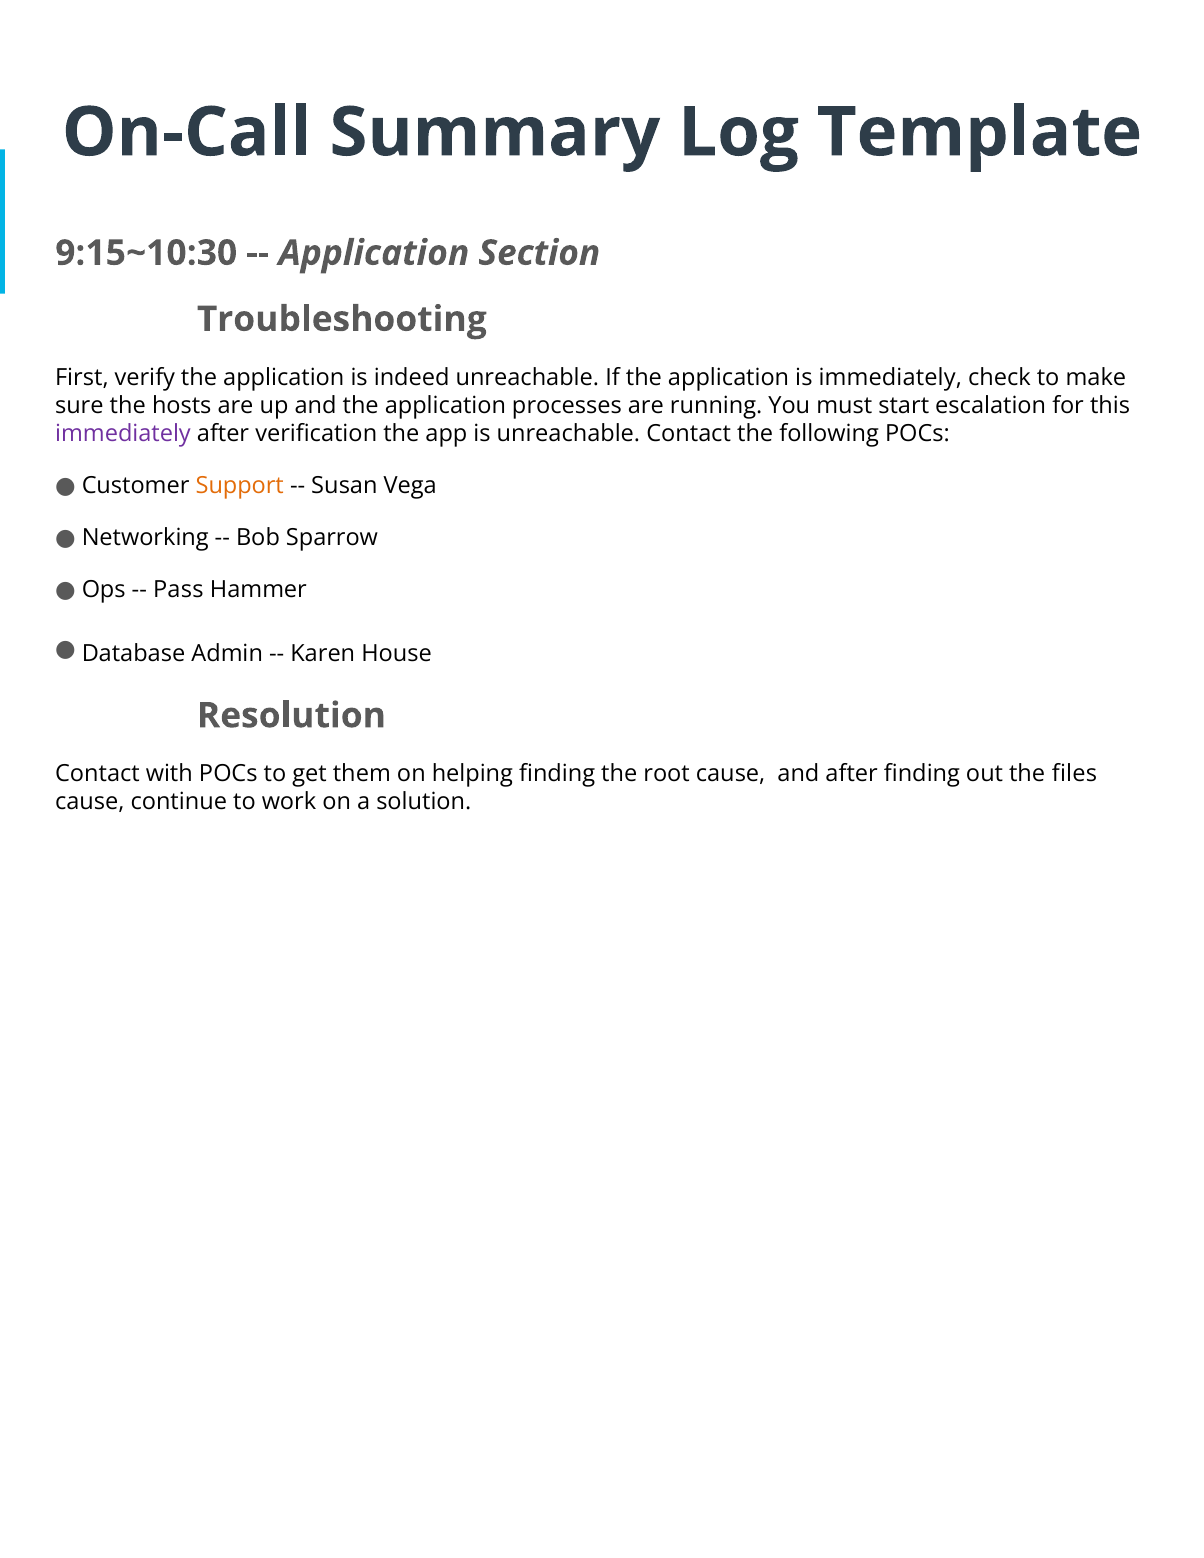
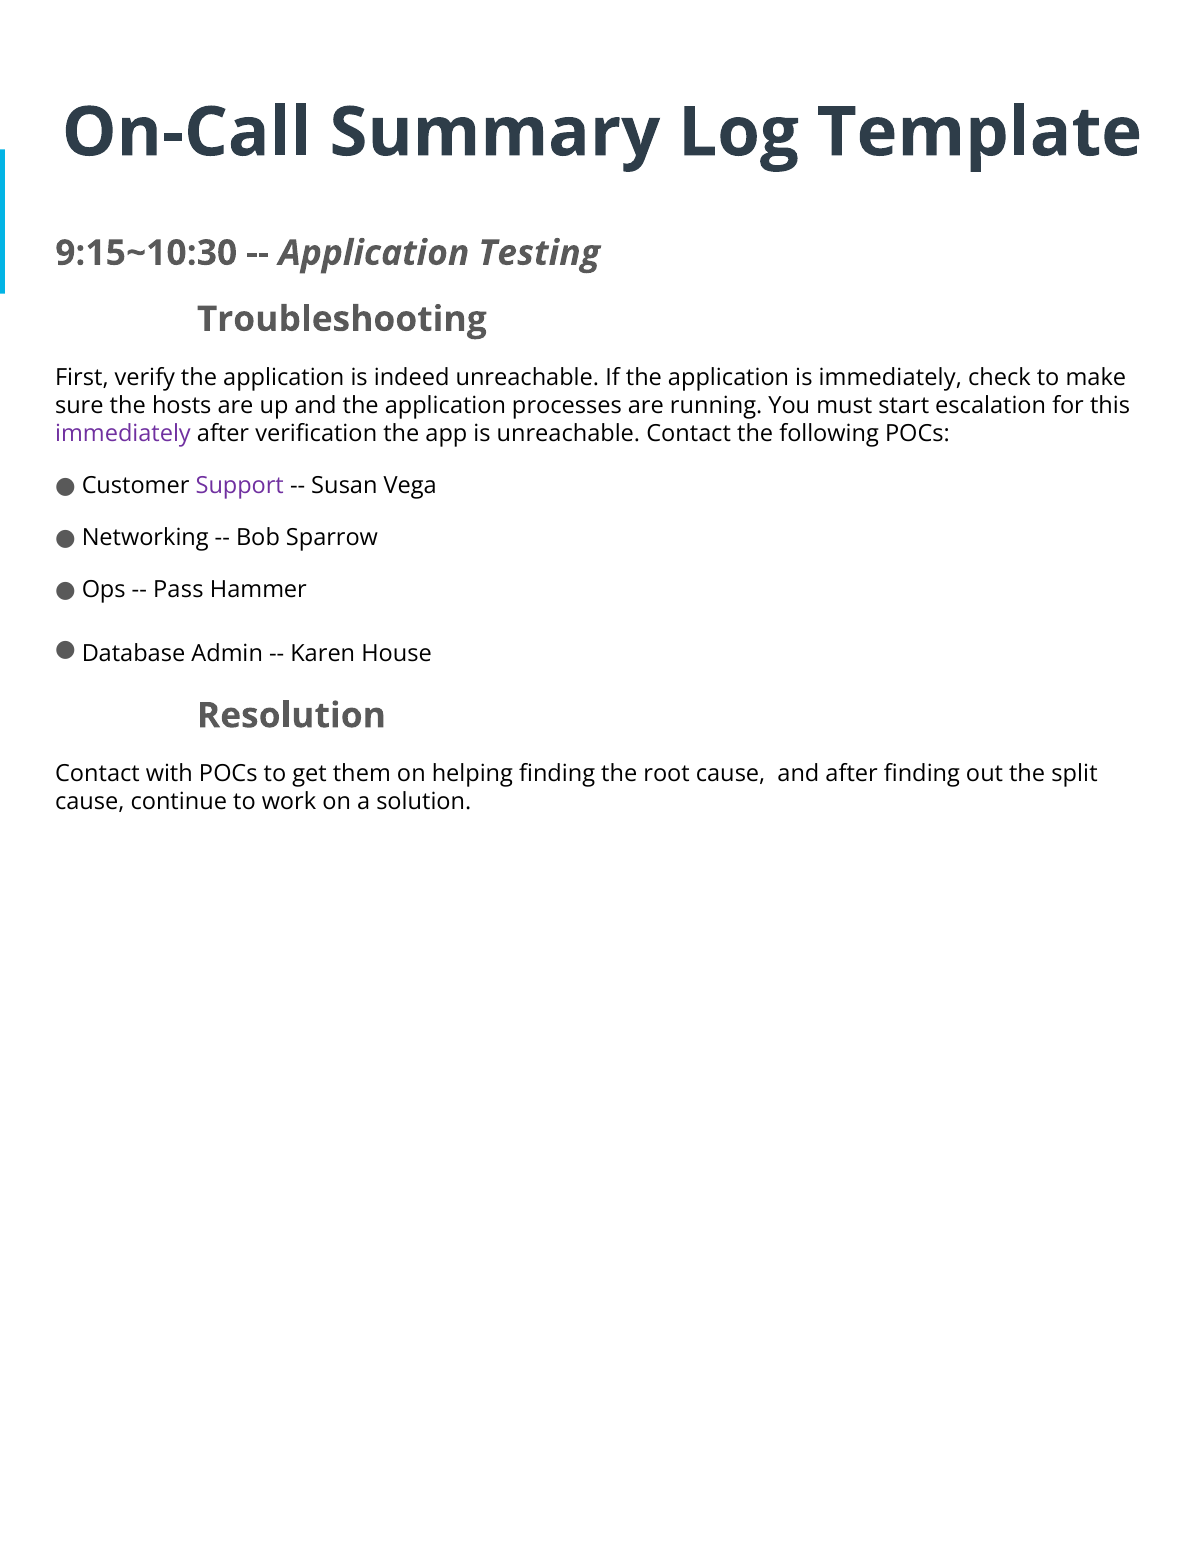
Section: Section -> Testing
Support colour: orange -> purple
files: files -> split
